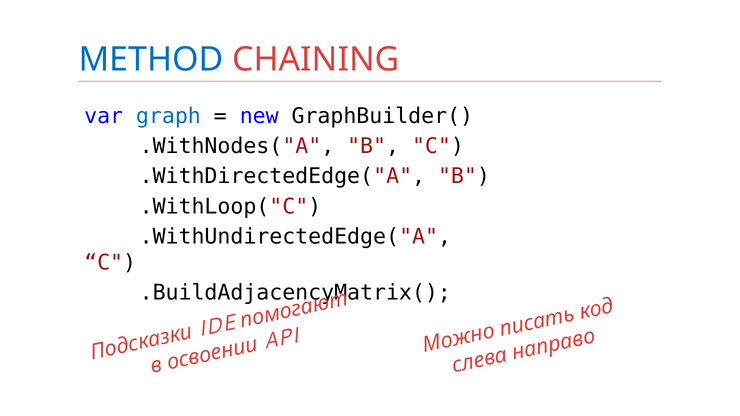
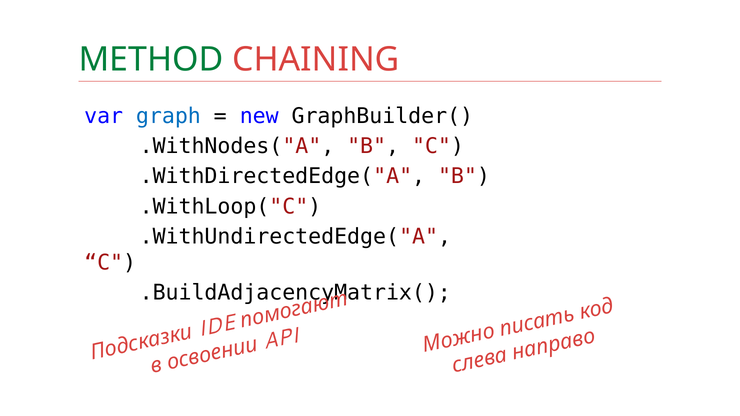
METHOD colour: blue -> green
